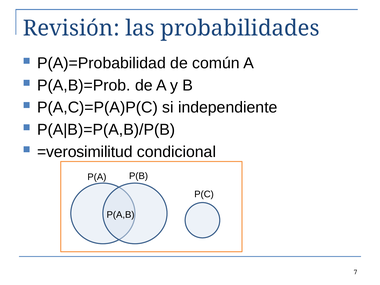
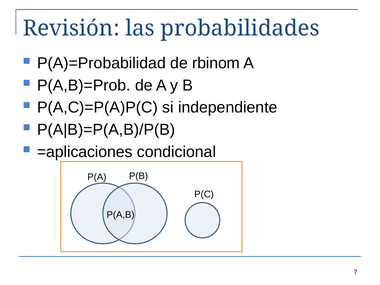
común: común -> rbinom
=verosimilitud: =verosimilitud -> =aplicaciones
